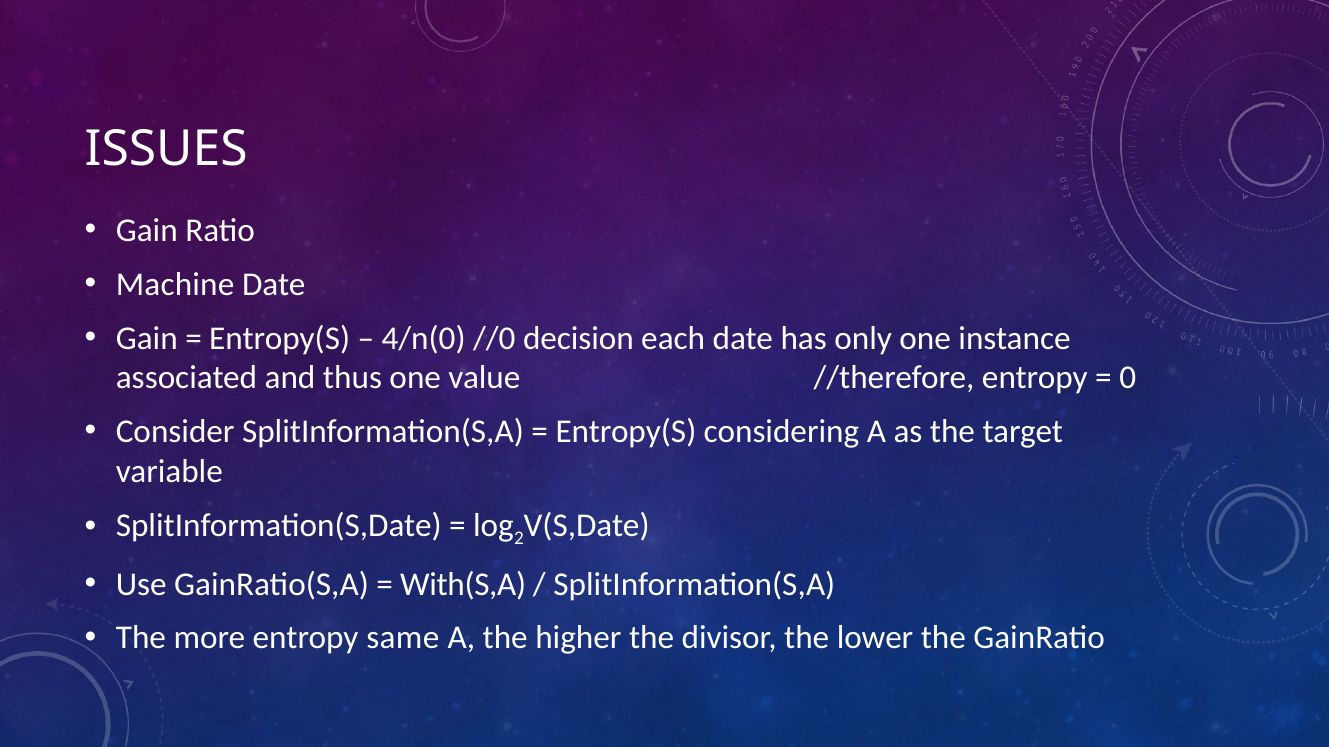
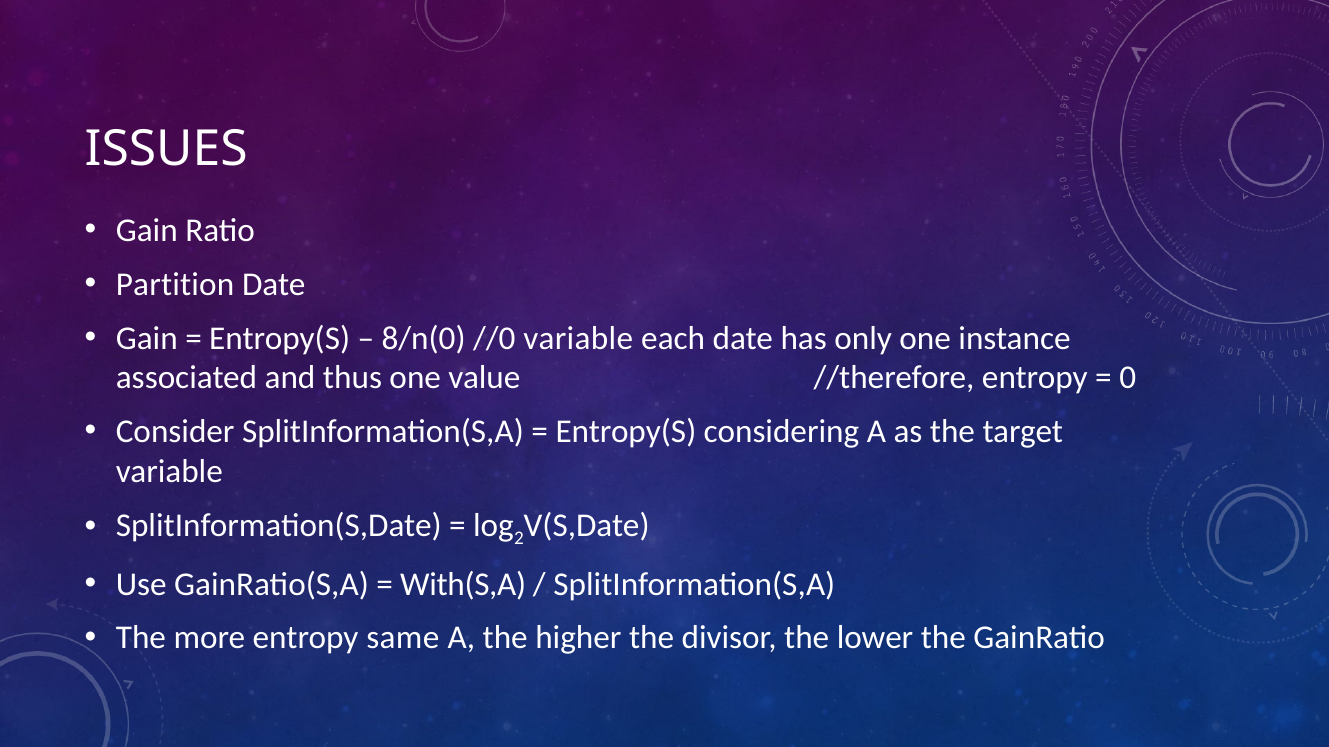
Machine: Machine -> Partition
4/n(0: 4/n(0 -> 8/n(0
//0 decision: decision -> variable
